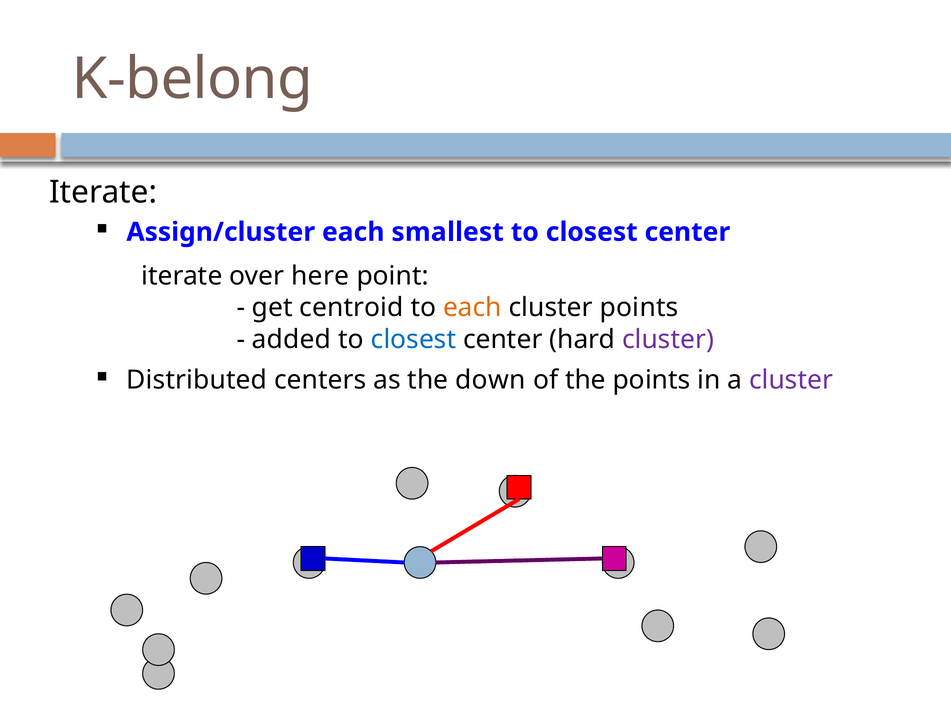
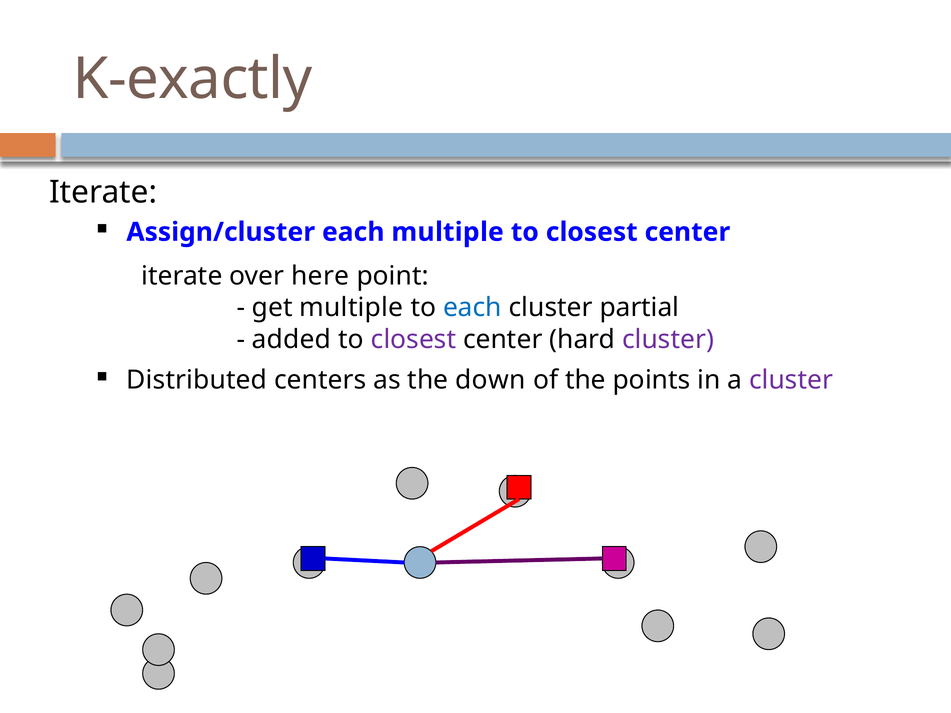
K-belong: K-belong -> K-exactly
each smallest: smallest -> multiple
get centroid: centroid -> multiple
each at (472, 308) colour: orange -> blue
cluster points: points -> partial
closest at (414, 339) colour: blue -> purple
